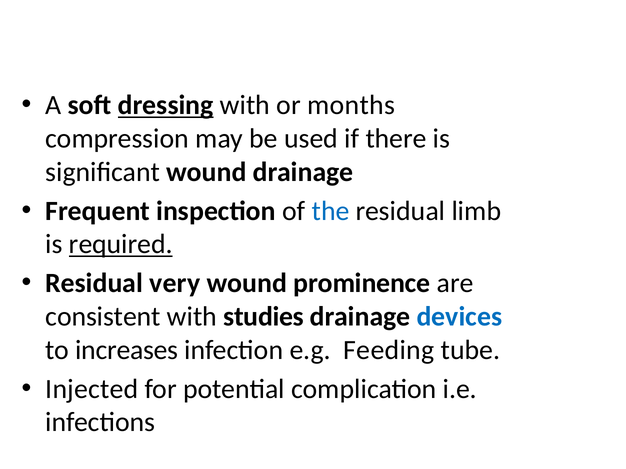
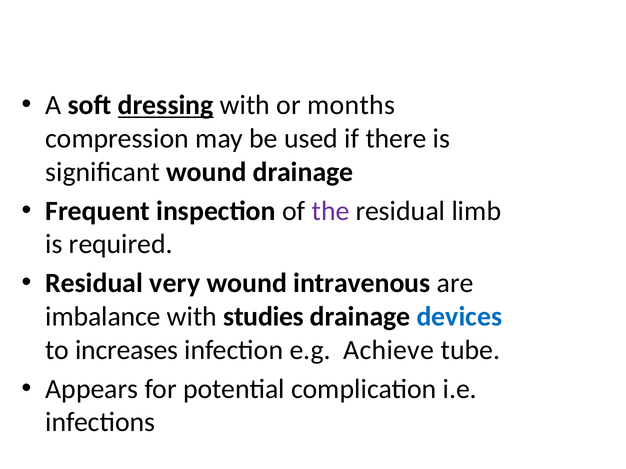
the colour: blue -> purple
required underline: present -> none
prominence: prominence -> intravenous
consistent: consistent -> imbalance
Feeding: Feeding -> Achieve
Injected: Injected -> Appears
